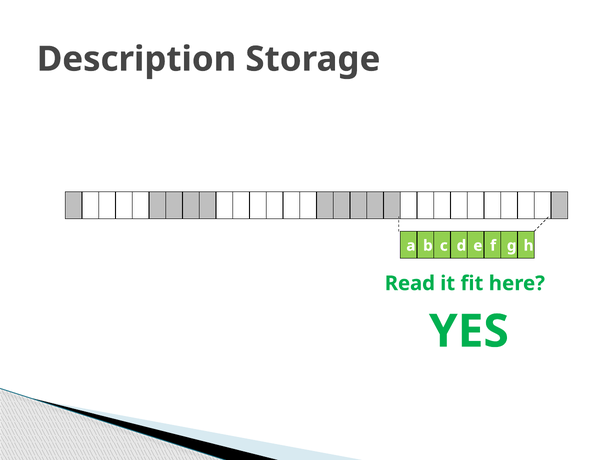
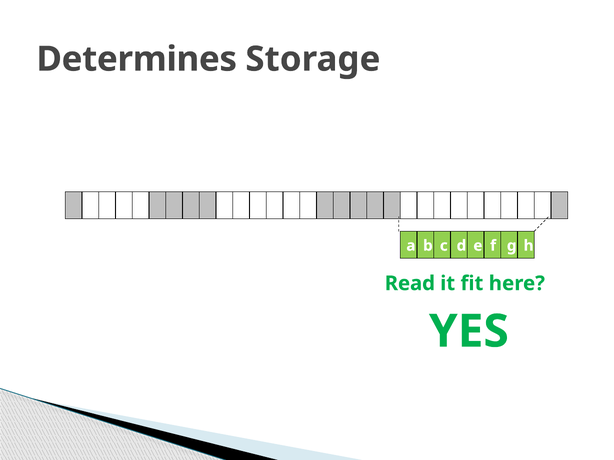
Description: Description -> Determines
